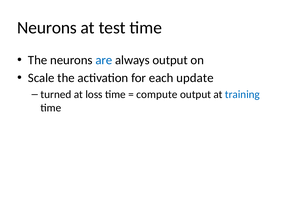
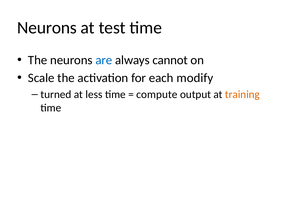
always output: output -> cannot
update: update -> modify
loss: loss -> less
training colour: blue -> orange
